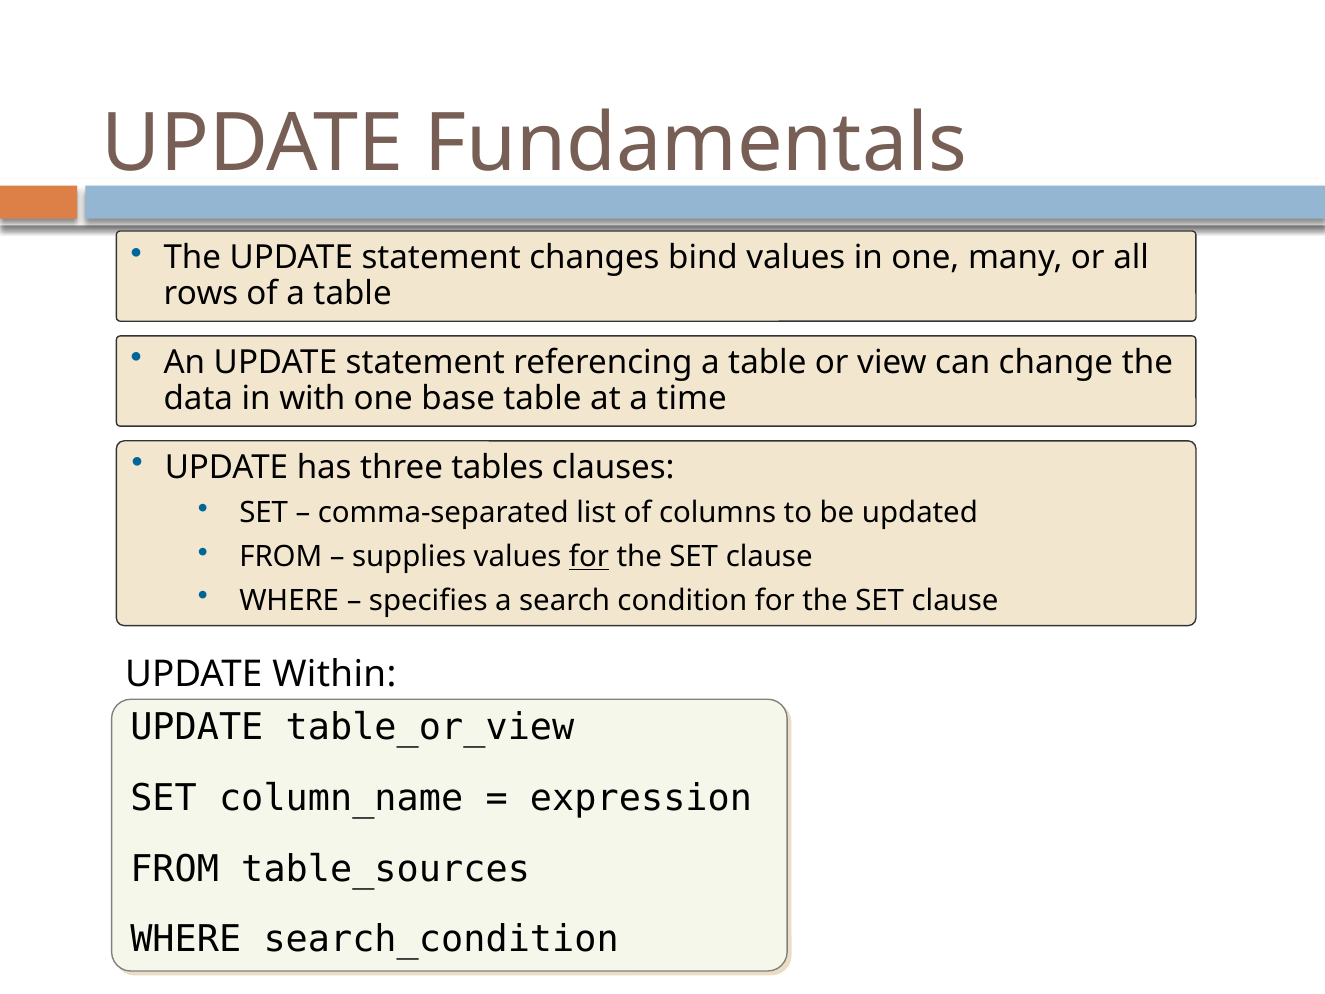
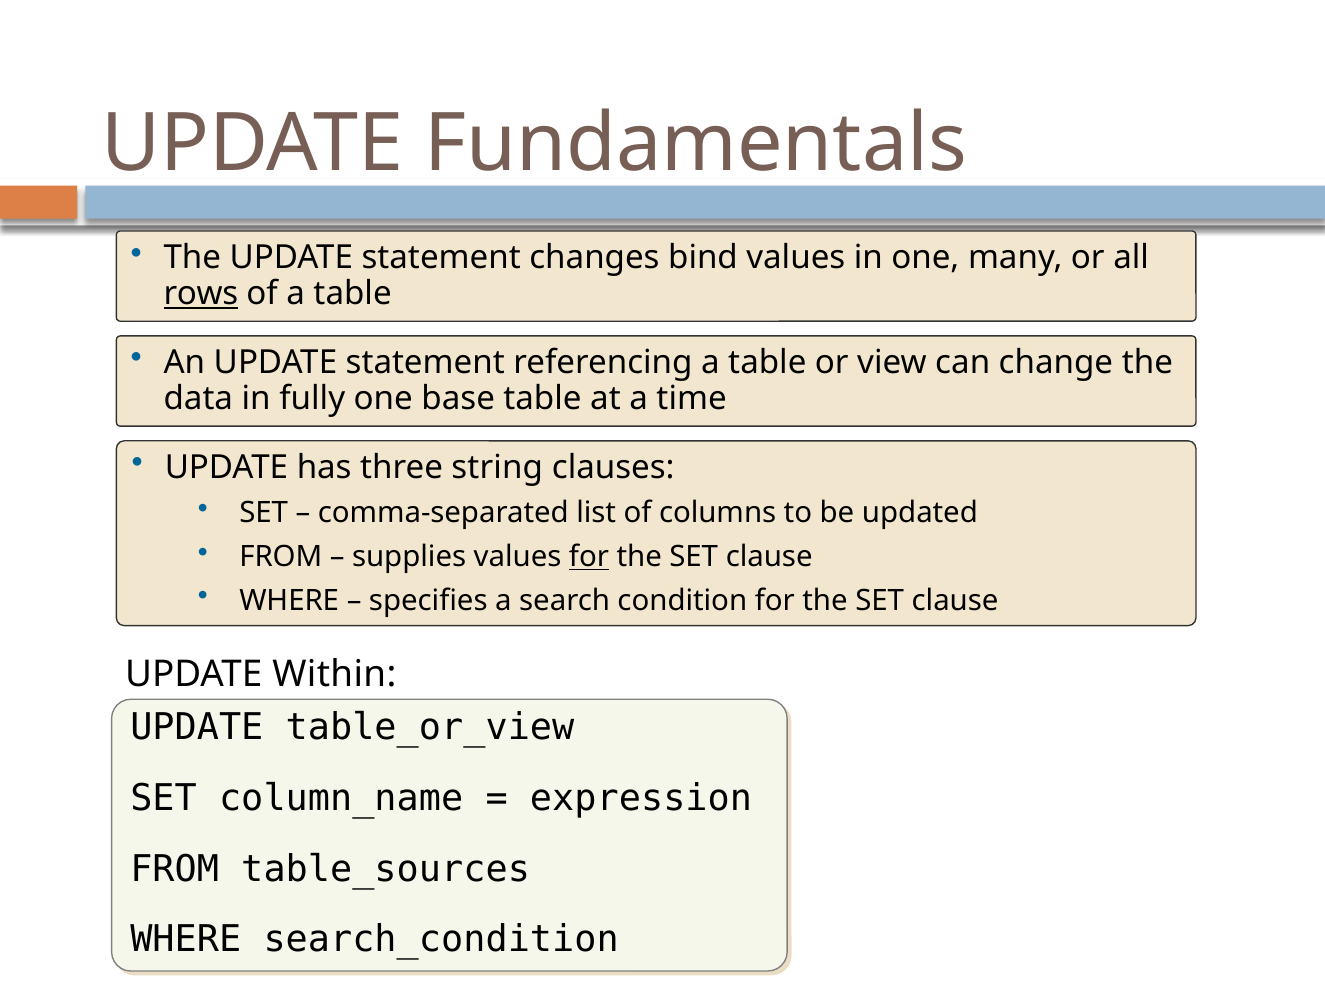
rows underline: none -> present
with: with -> fully
tables: tables -> string
